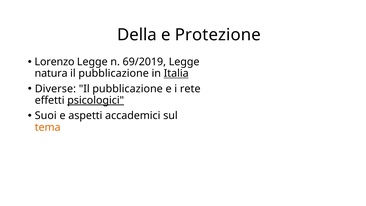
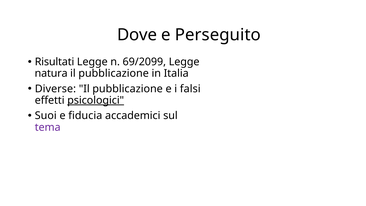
Della: Della -> Dove
Protezione: Protezione -> Perseguito
Lorenzo: Lorenzo -> Risultati
69/2019: 69/2019 -> 69/2099
Italia underline: present -> none
rete: rete -> falsi
aspetti: aspetti -> fiducia
tema colour: orange -> purple
